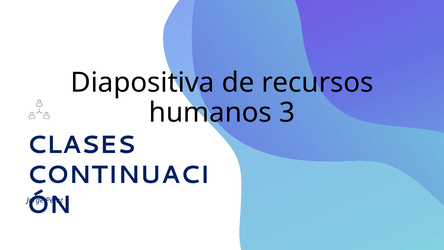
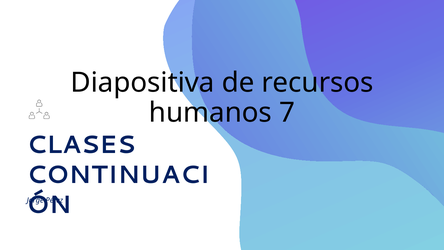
3: 3 -> 7
